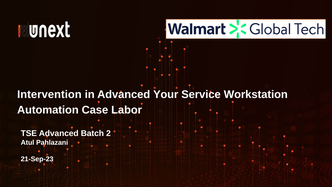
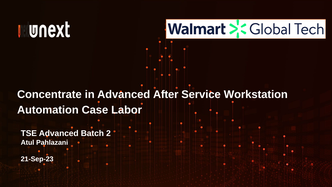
Intervention: Intervention -> Concentrate
Your: Your -> After
